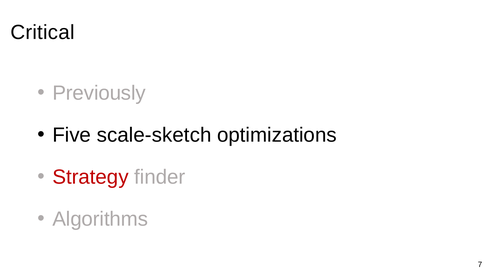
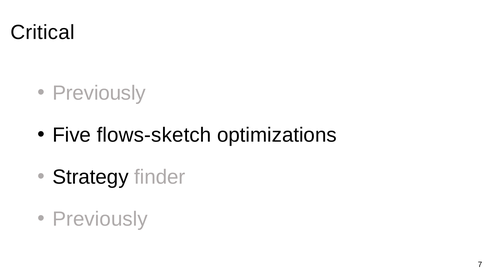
scale-sketch: scale-sketch -> flows-sketch
Strategy colour: red -> black
Algorithms at (100, 219): Algorithms -> Previously
